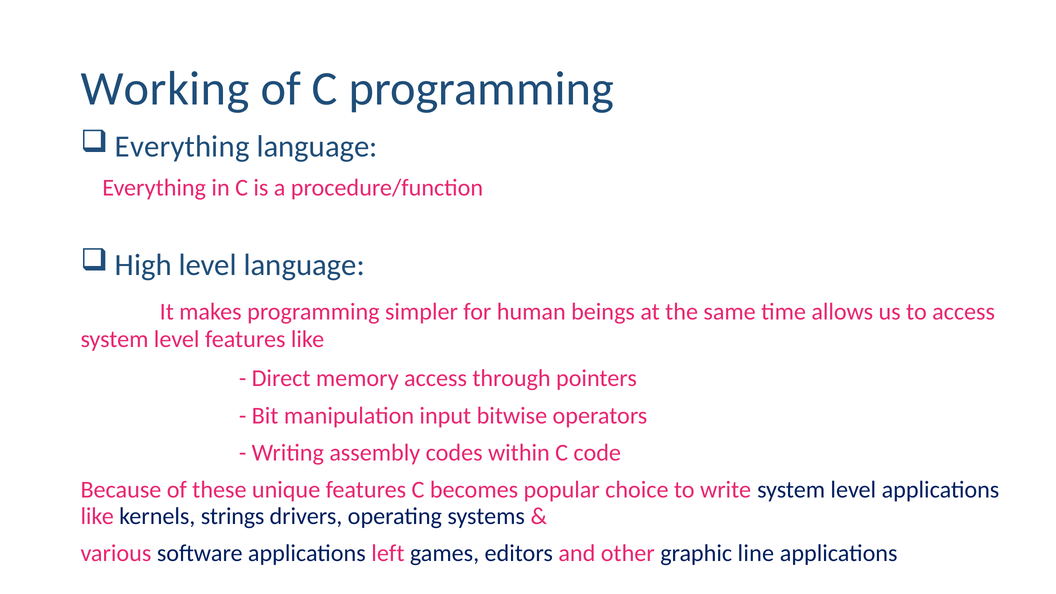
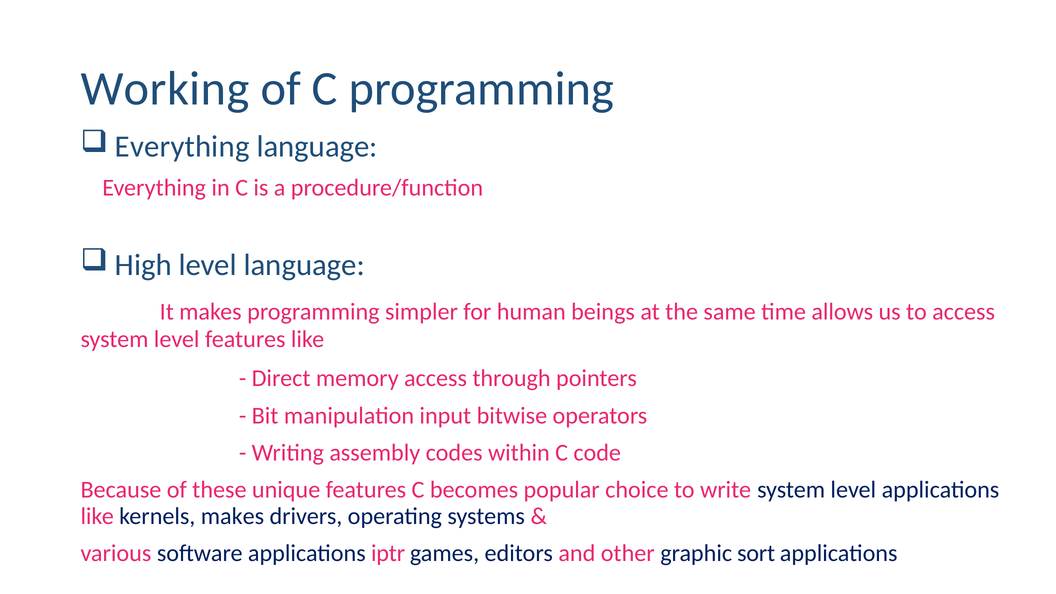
kernels strings: strings -> makes
left: left -> iptr
line: line -> sort
